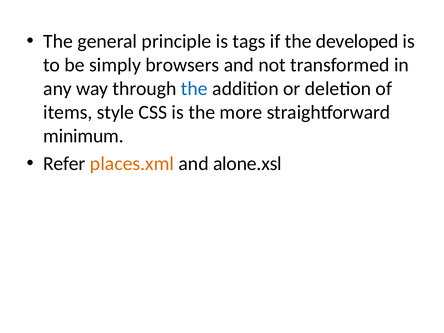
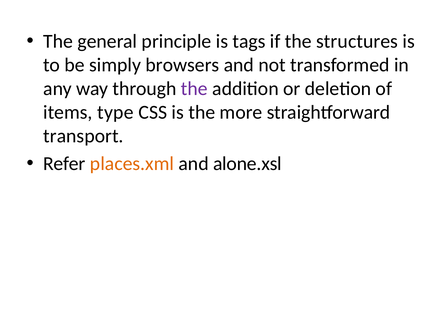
developed: developed -> structures
the at (194, 89) colour: blue -> purple
style: style -> type
minimum: minimum -> transport
